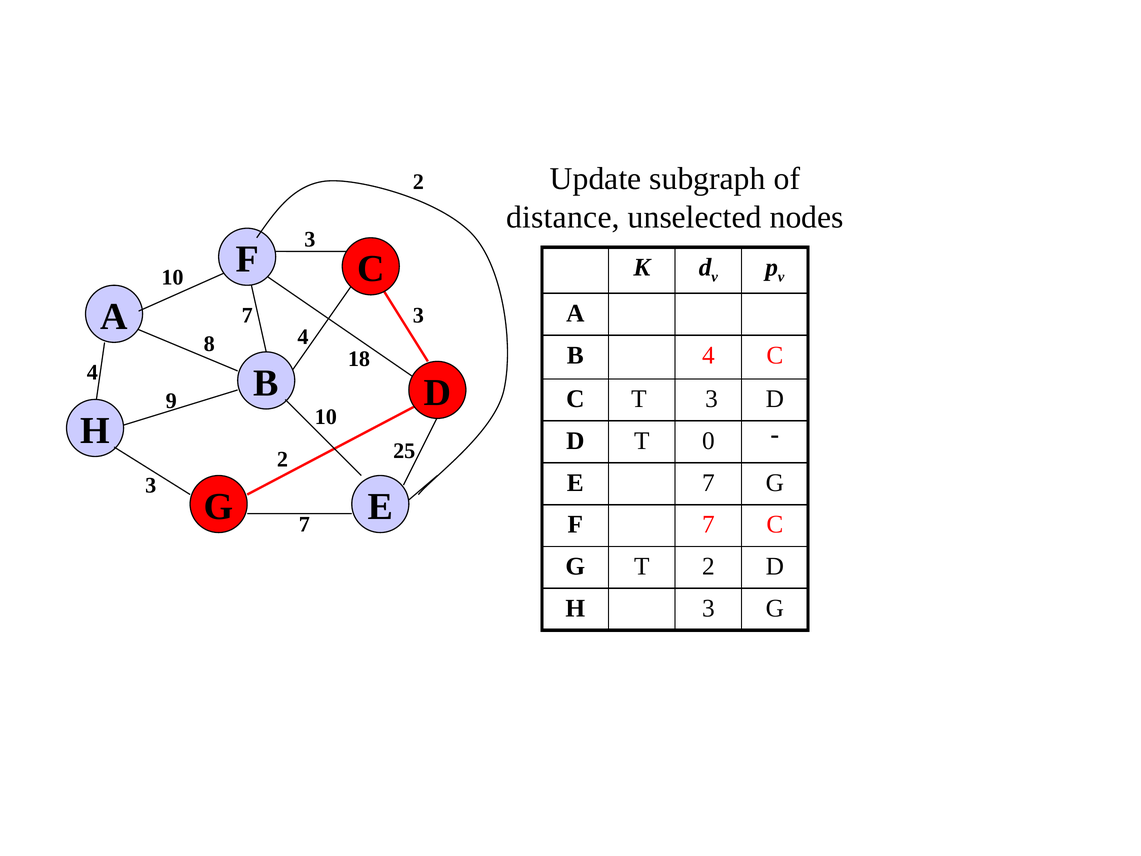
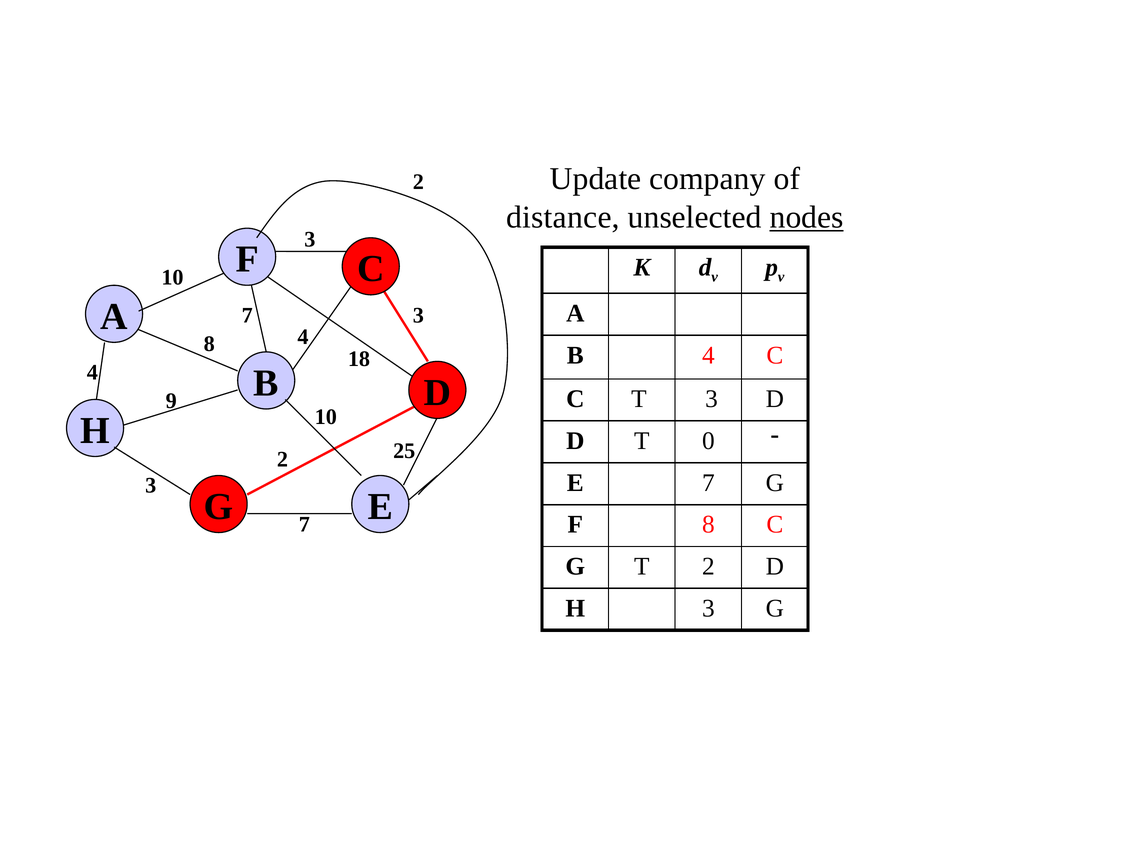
subgraph: subgraph -> company
nodes underline: none -> present
F 7: 7 -> 8
